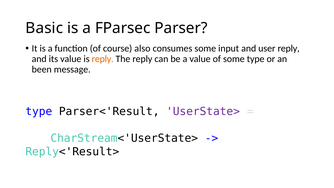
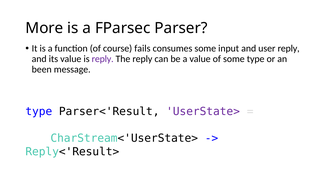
Basic: Basic -> More
also: also -> fails
reply at (103, 59) colour: orange -> purple
